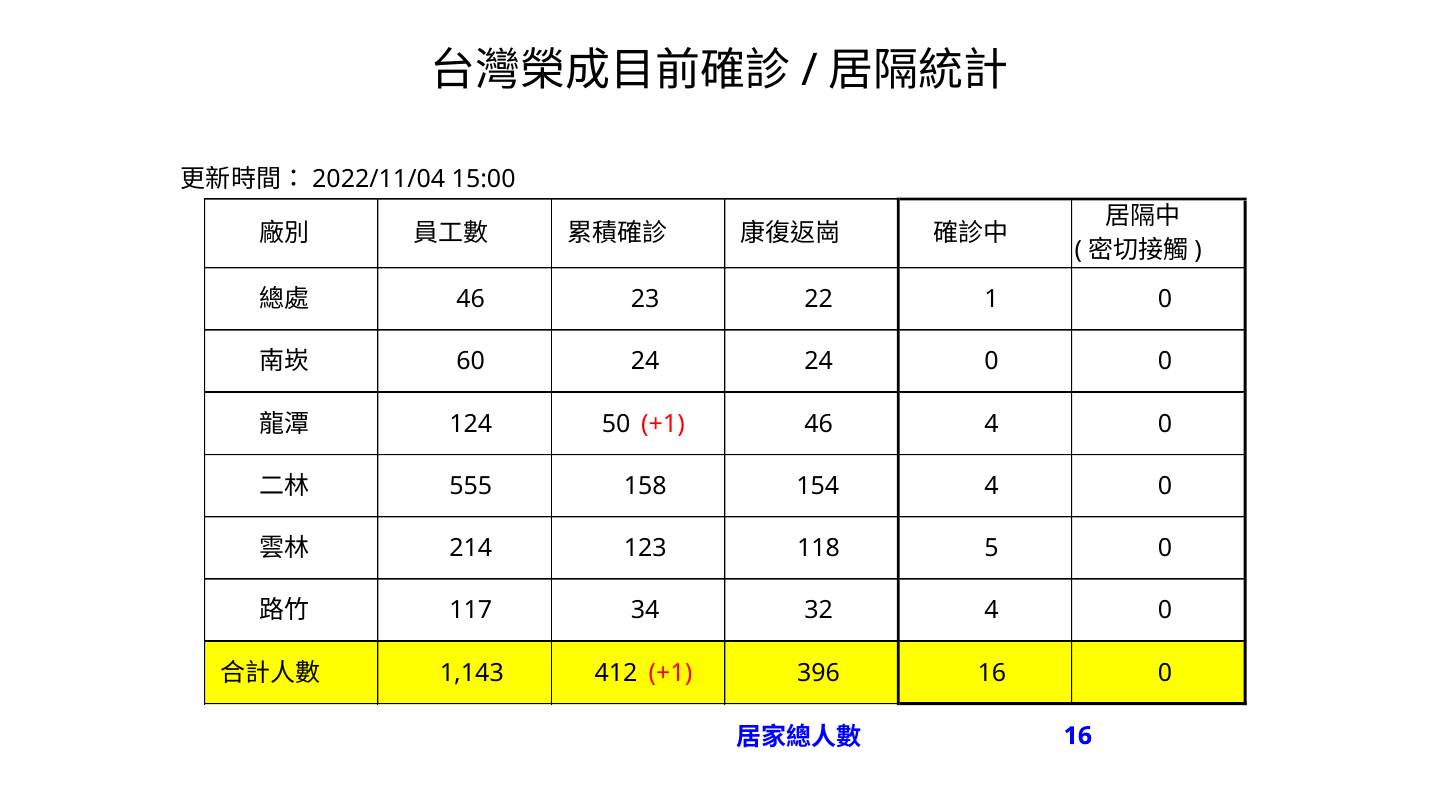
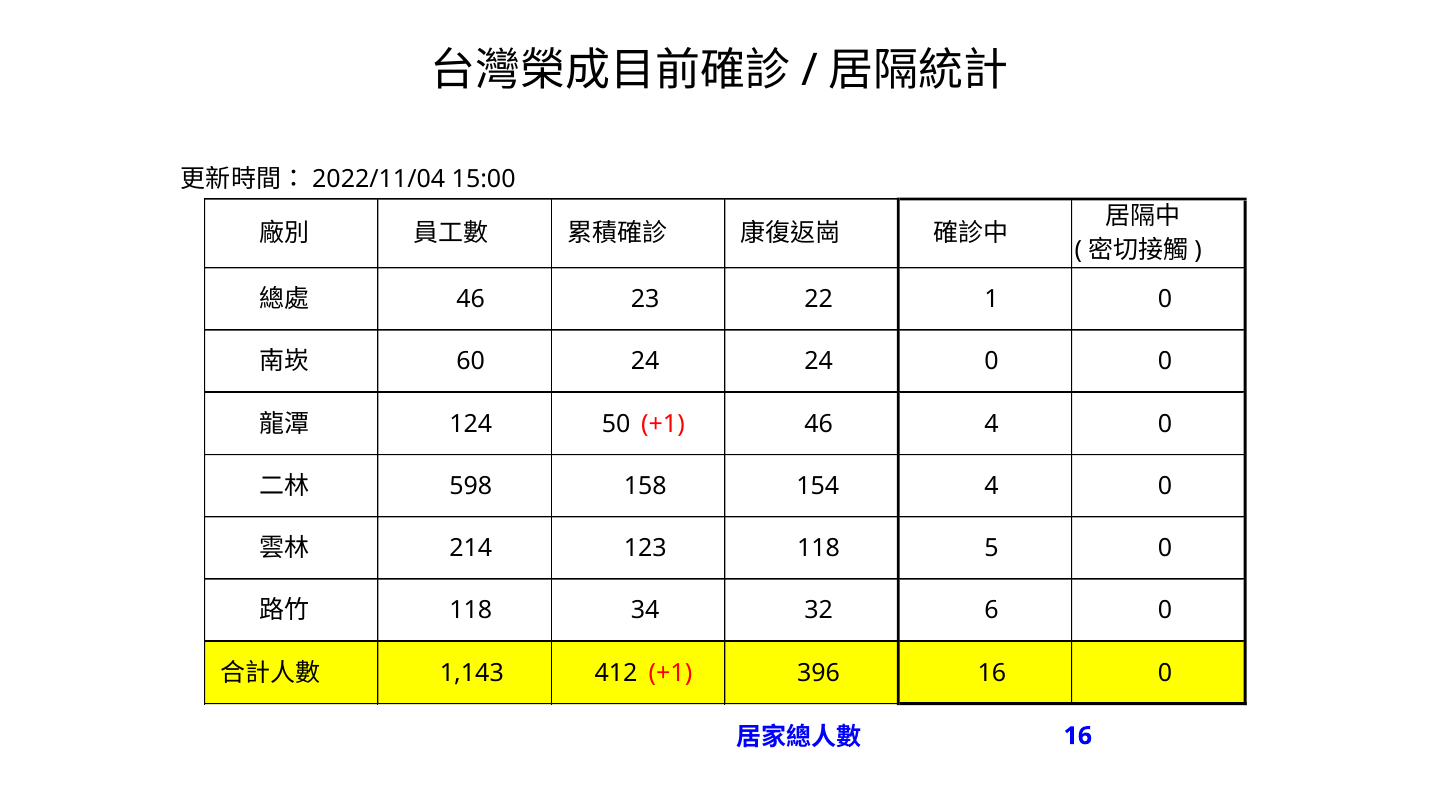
555: 555 -> 598
117 at (471, 610): 117 -> 118
32 4: 4 -> 6
